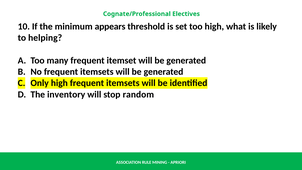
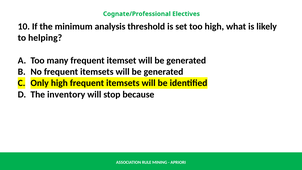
appears: appears -> analysis
random: random -> because
